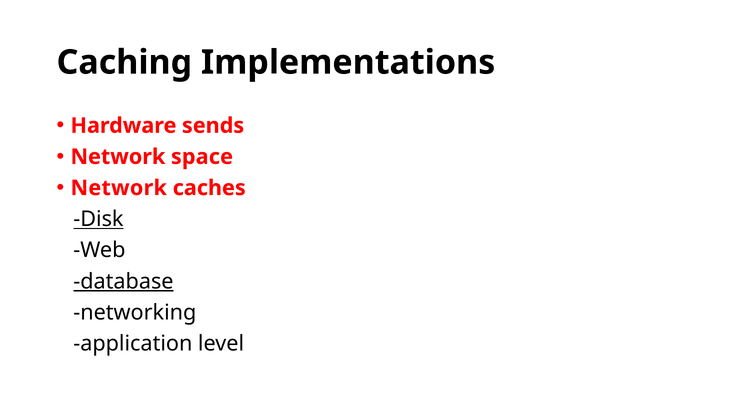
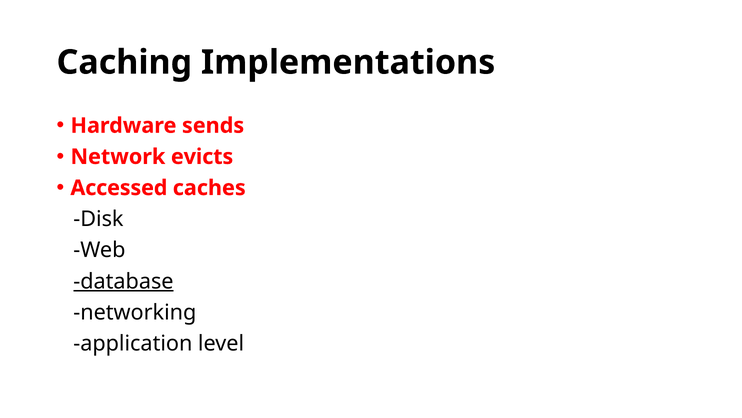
space: space -> evicts
Network at (119, 188): Network -> Accessed
Disk underline: present -> none
